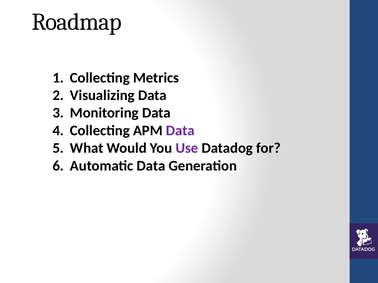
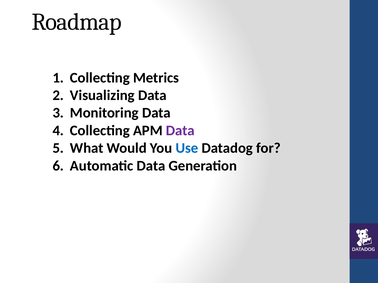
Use colour: purple -> blue
